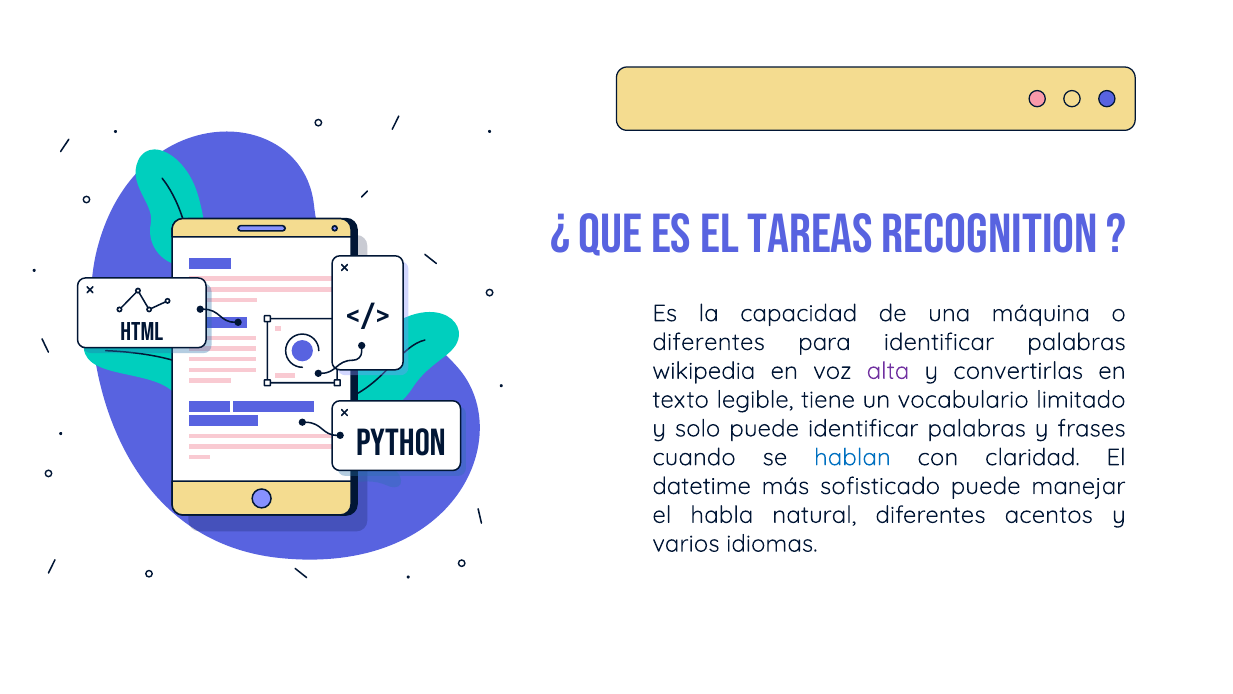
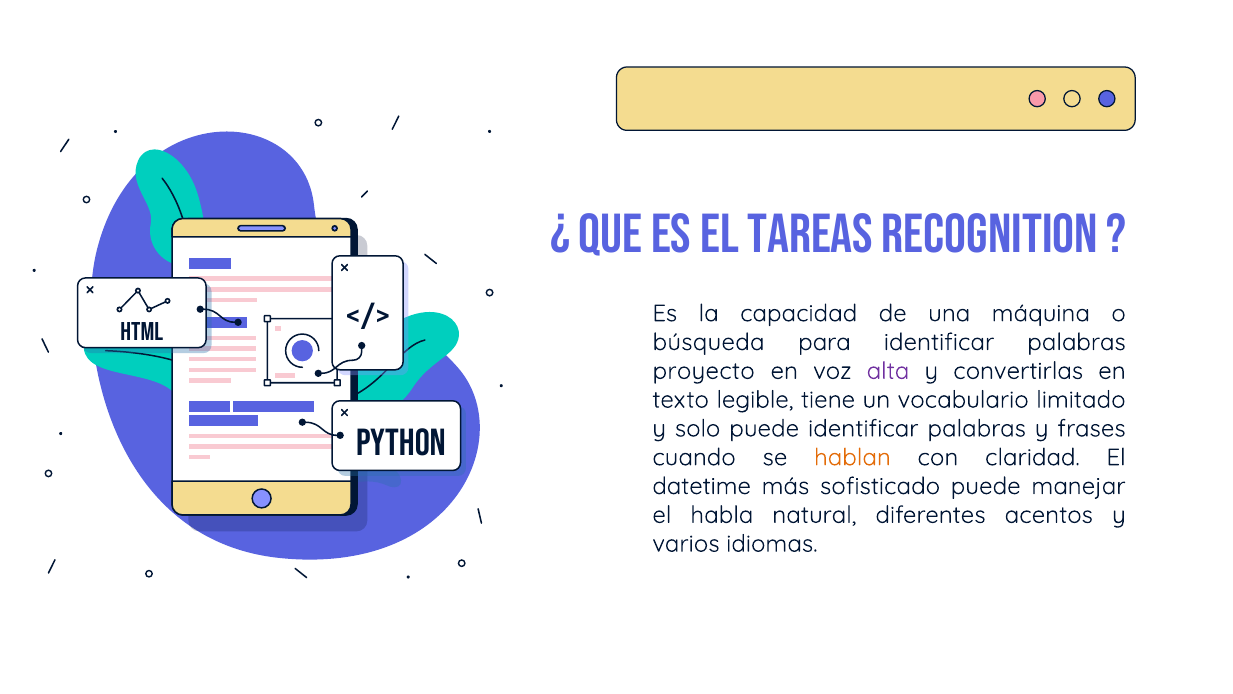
diferentes at (709, 342): diferentes -> búsqueda
wikipedia: wikipedia -> proyecto
hablan colour: blue -> orange
